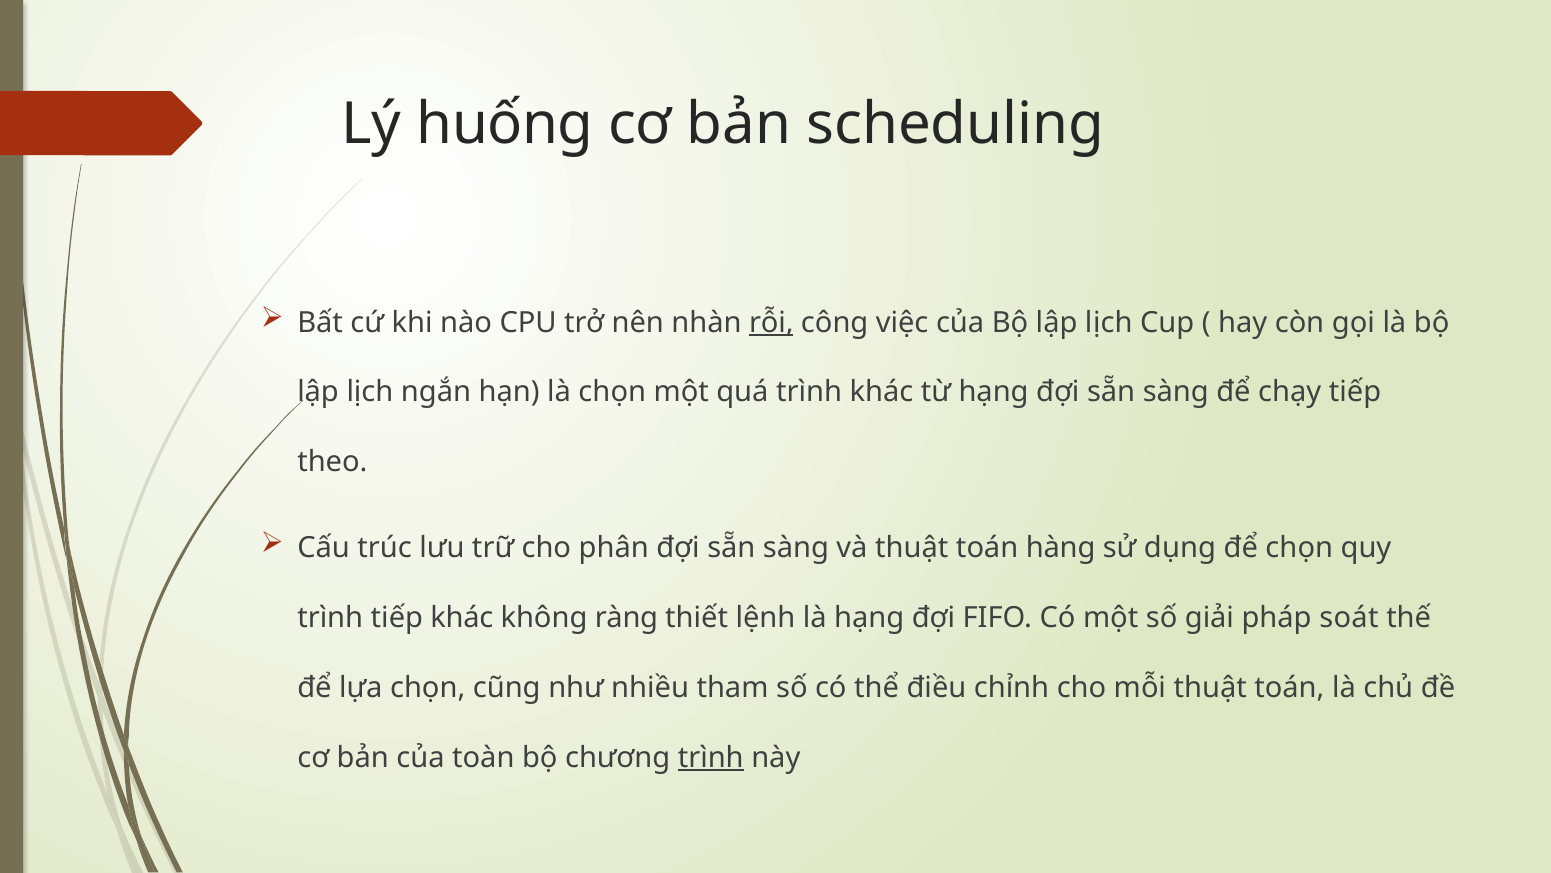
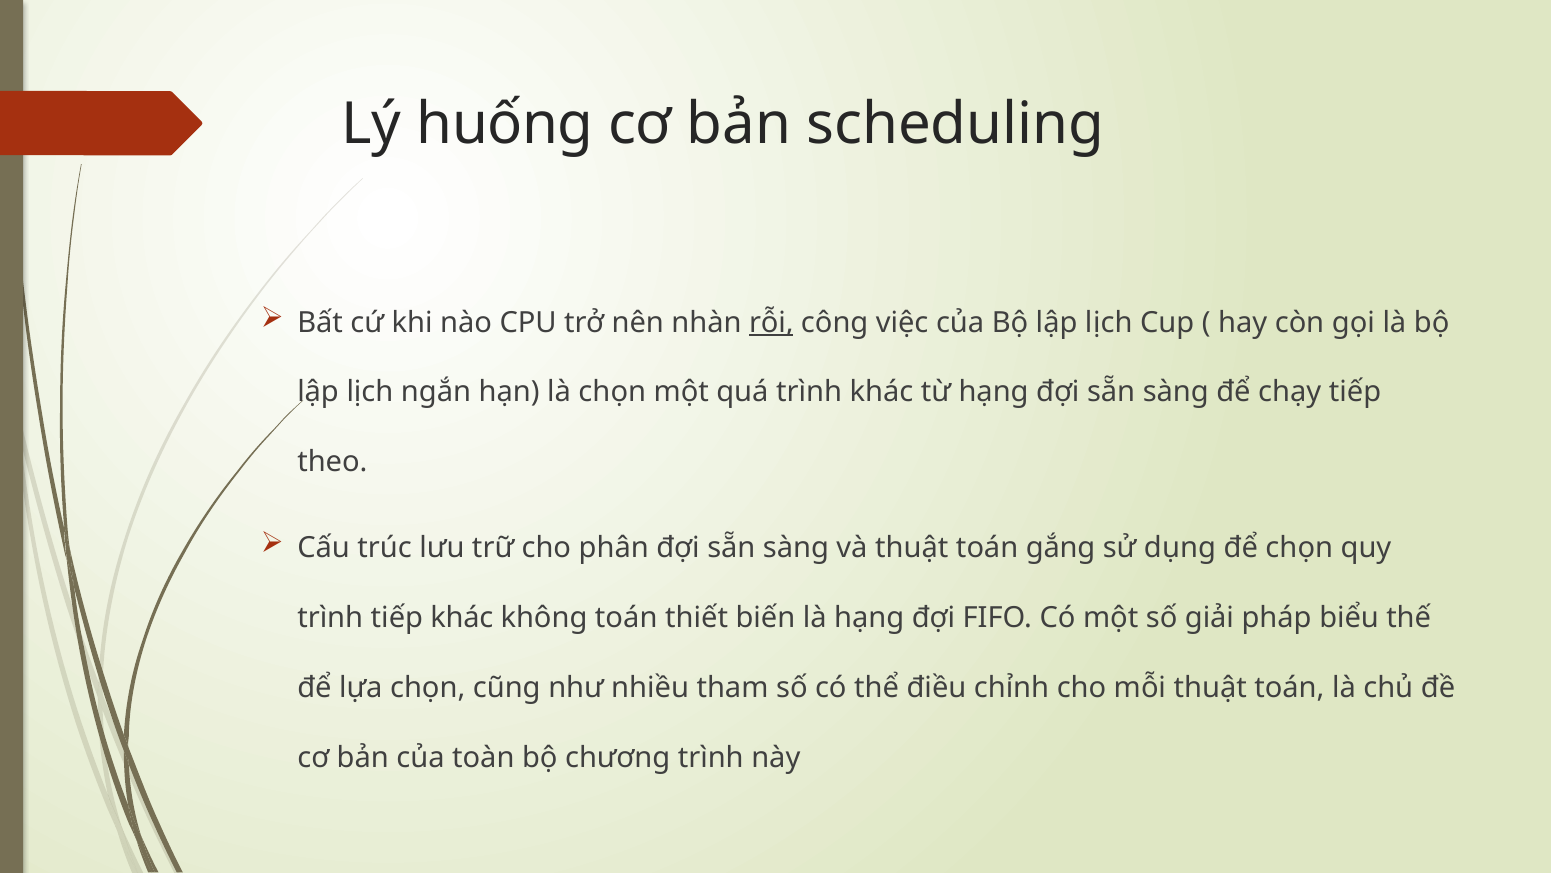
hàng: hàng -> gắng
không ràng: ràng -> toán
lệnh: lệnh -> biến
soát: soát -> biểu
trình at (711, 757) underline: present -> none
